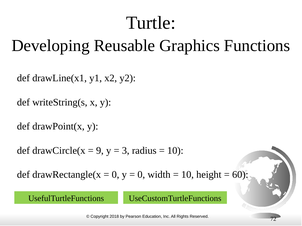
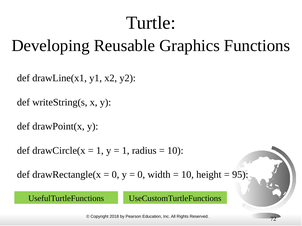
9 at (100, 151): 9 -> 1
3 at (126, 151): 3 -> 1
60: 60 -> 95
